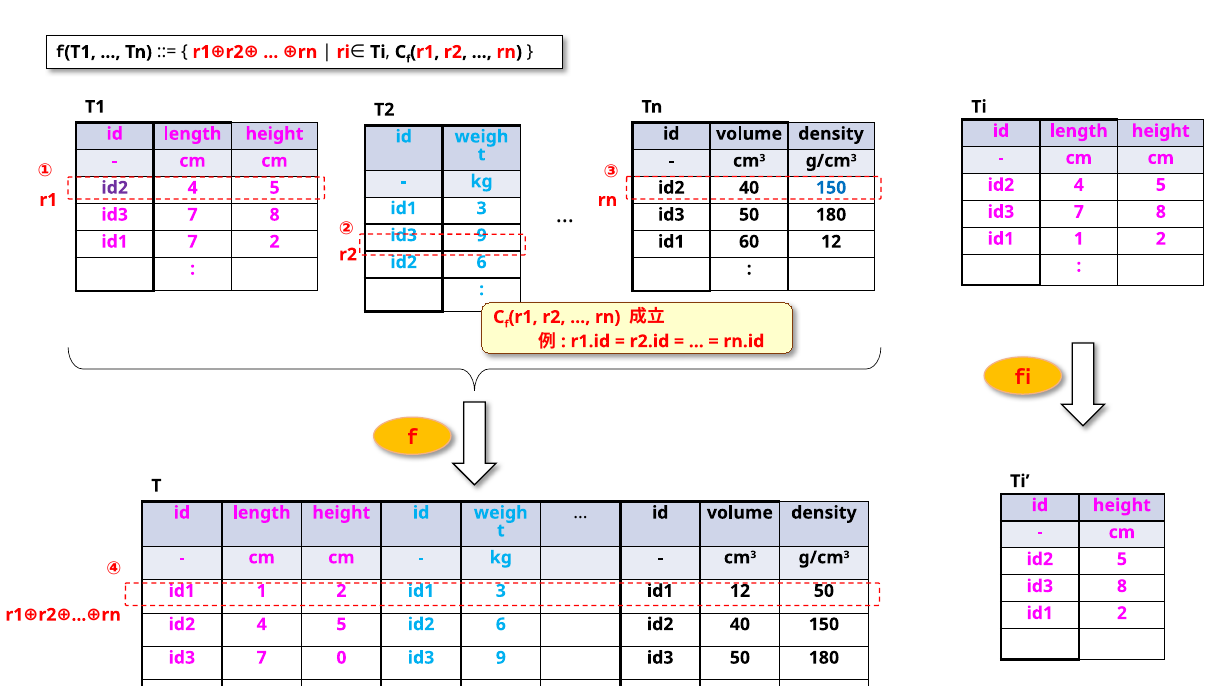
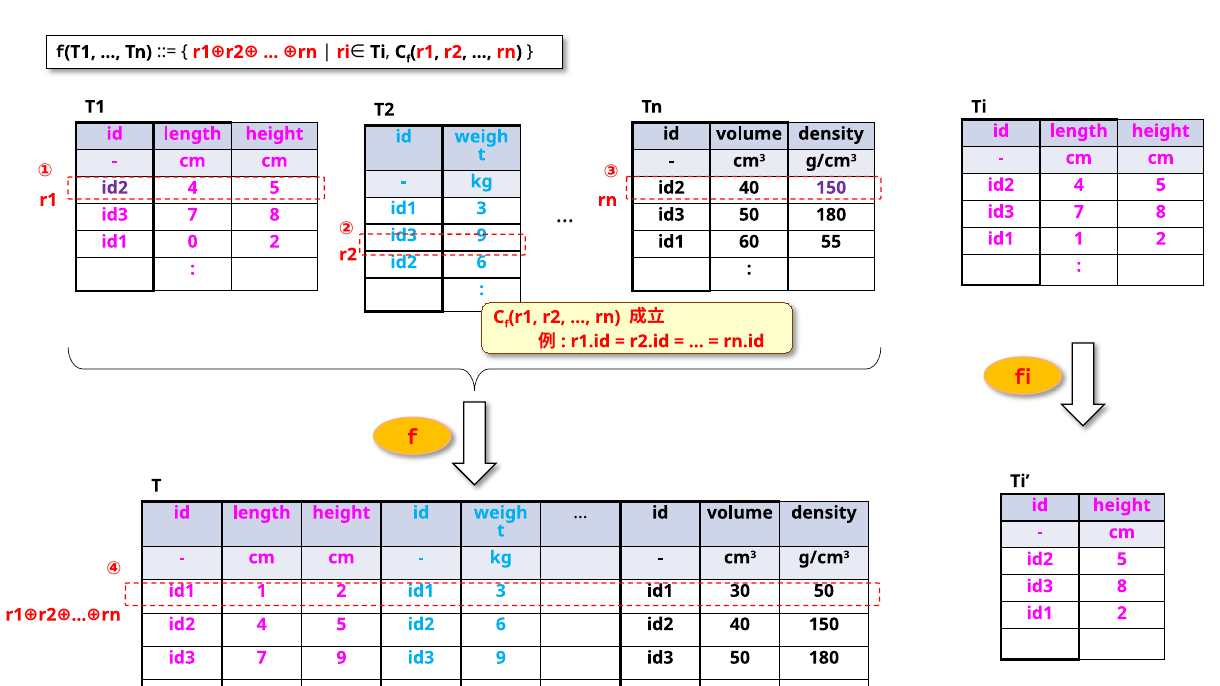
150 at (831, 188) colour: blue -> purple
id1 7: 7 -> 0
60 12: 12 -> 55
id1 12: 12 -> 30
7 0: 0 -> 9
